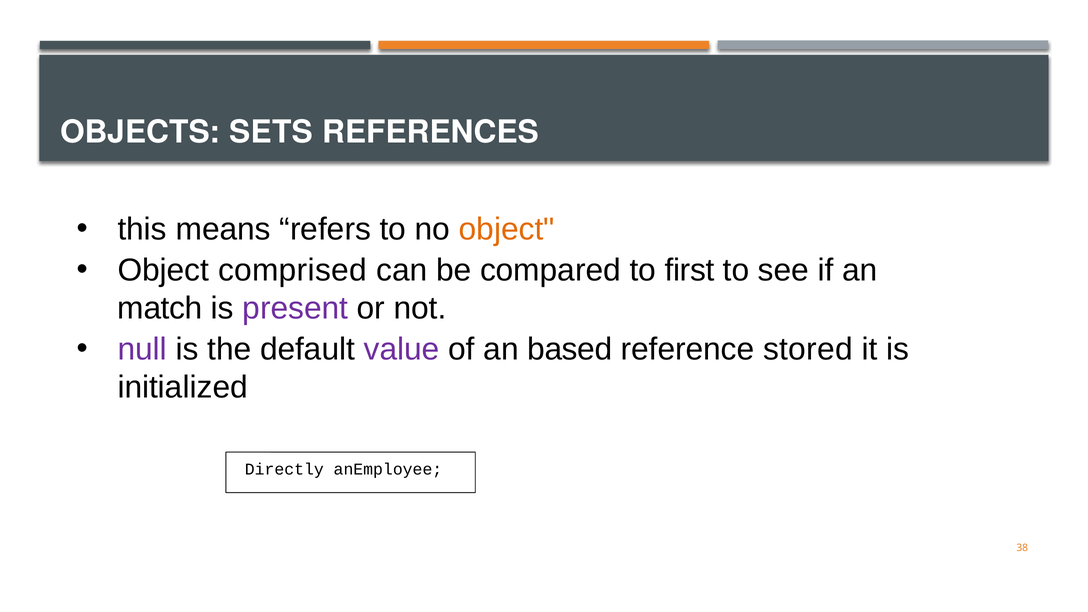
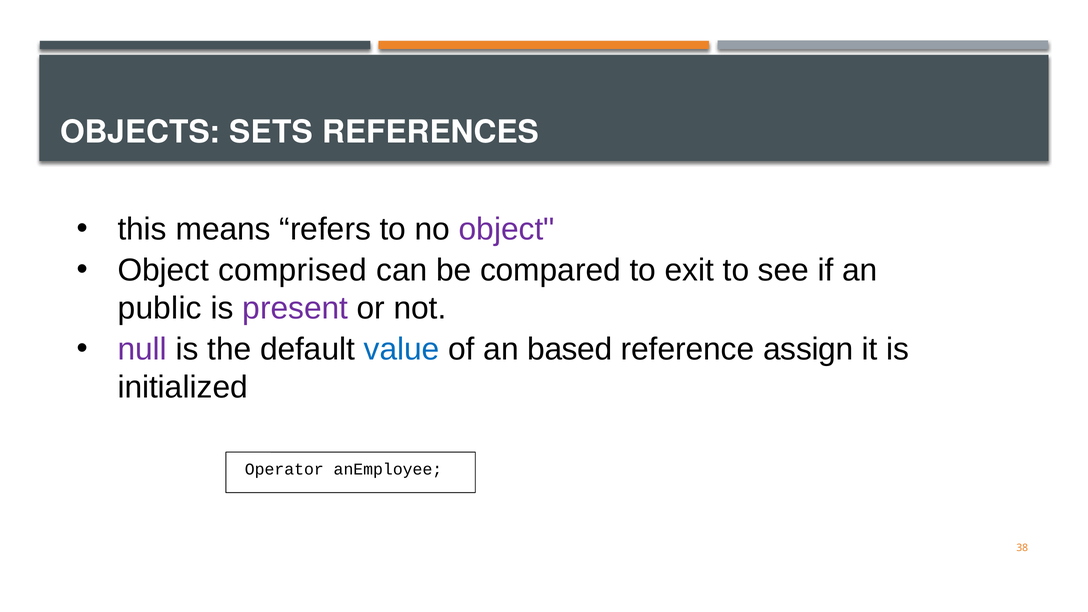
object at (507, 229) colour: orange -> purple
first: first -> exit
match: match -> public
value colour: purple -> blue
stored: stored -> assign
Directly: Directly -> Operator
